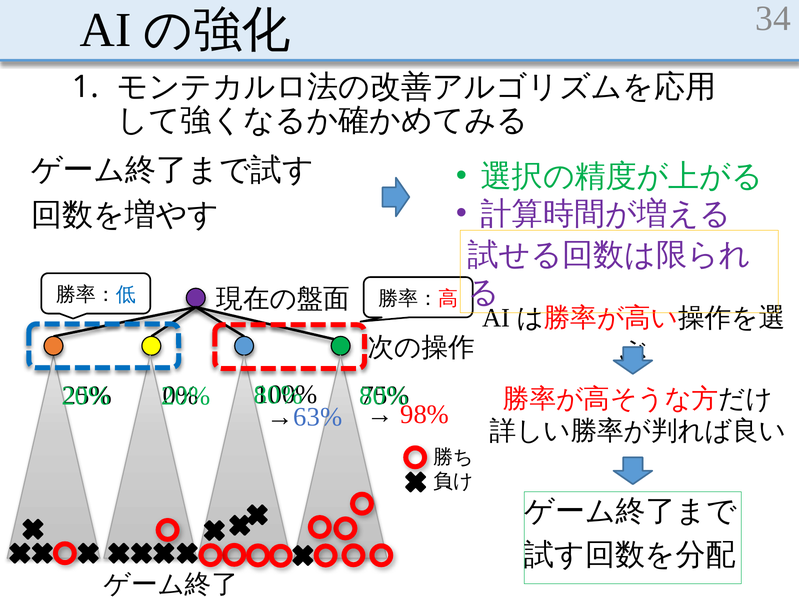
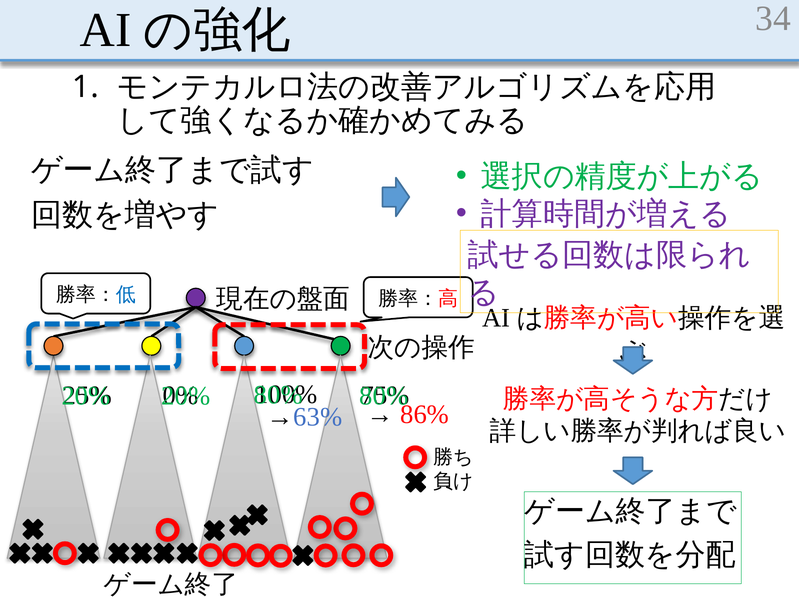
98%: 98% -> 86%
